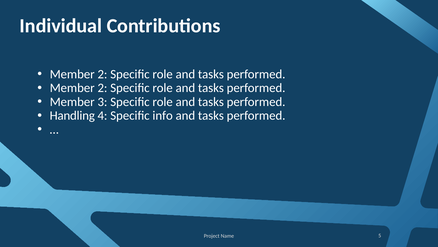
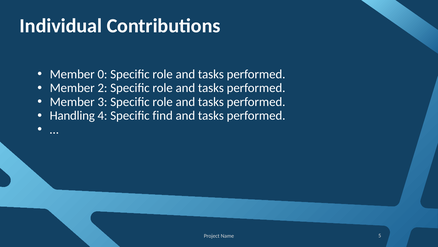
2 at (102, 74): 2 -> 0
info: info -> find
